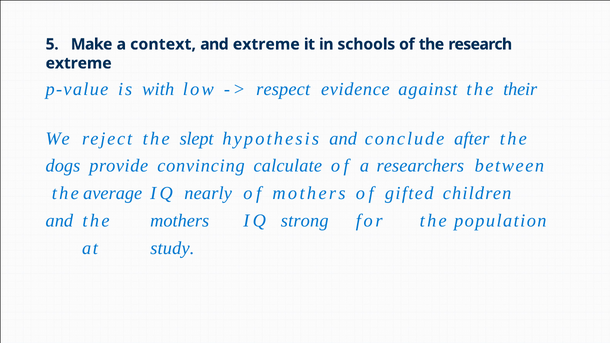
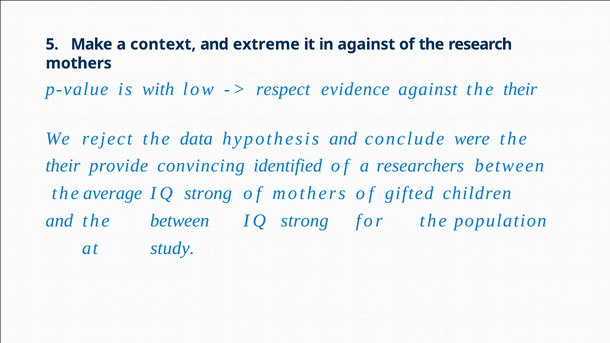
in schools: schools -> against
extreme at (79, 63): extreme -> mothers
slept: slept -> data
after: after -> were
dogs at (63, 166): dogs -> their
calculate: calculate -> identified
nearly at (208, 193): nearly -> strong
the mothers: mothers -> between
